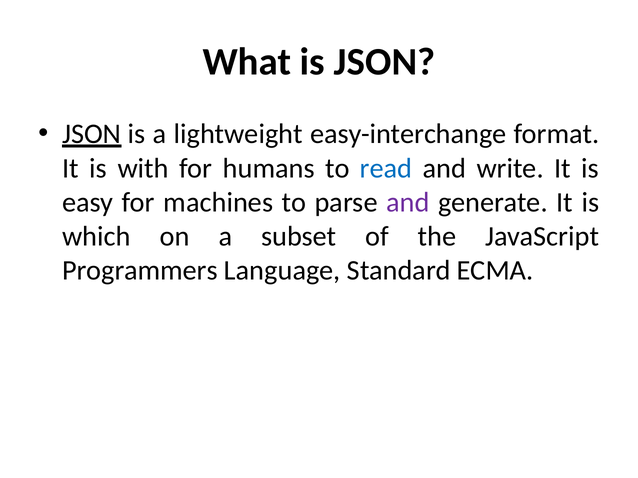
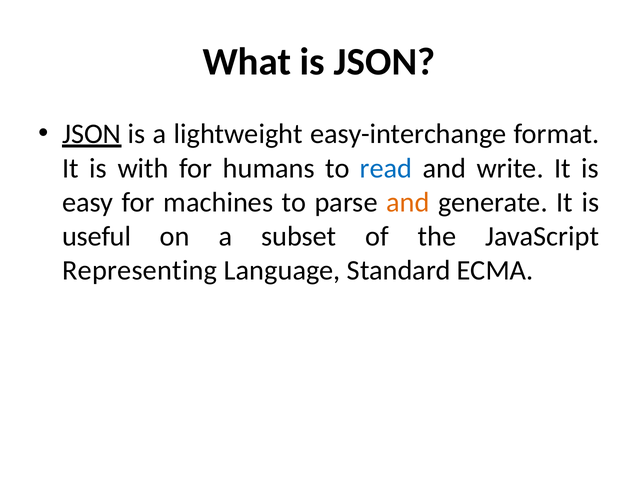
and at (408, 203) colour: purple -> orange
which: which -> useful
Programmers: Programmers -> Representing
